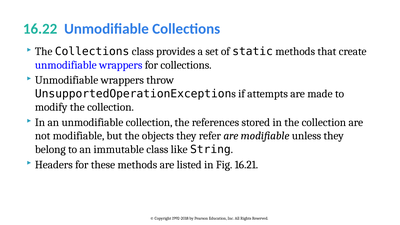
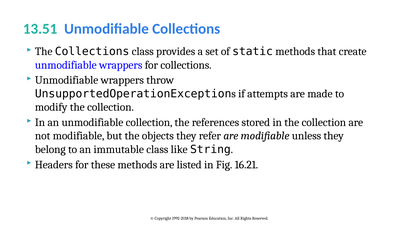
16.22: 16.22 -> 13.51
